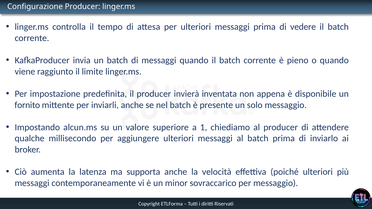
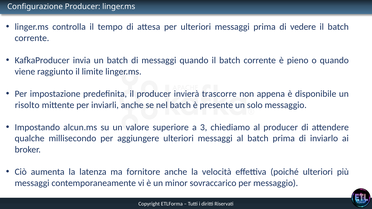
inventata: inventata -> trascorre
fornito: fornito -> risolto
1: 1 -> 3
supporta: supporta -> fornitore
